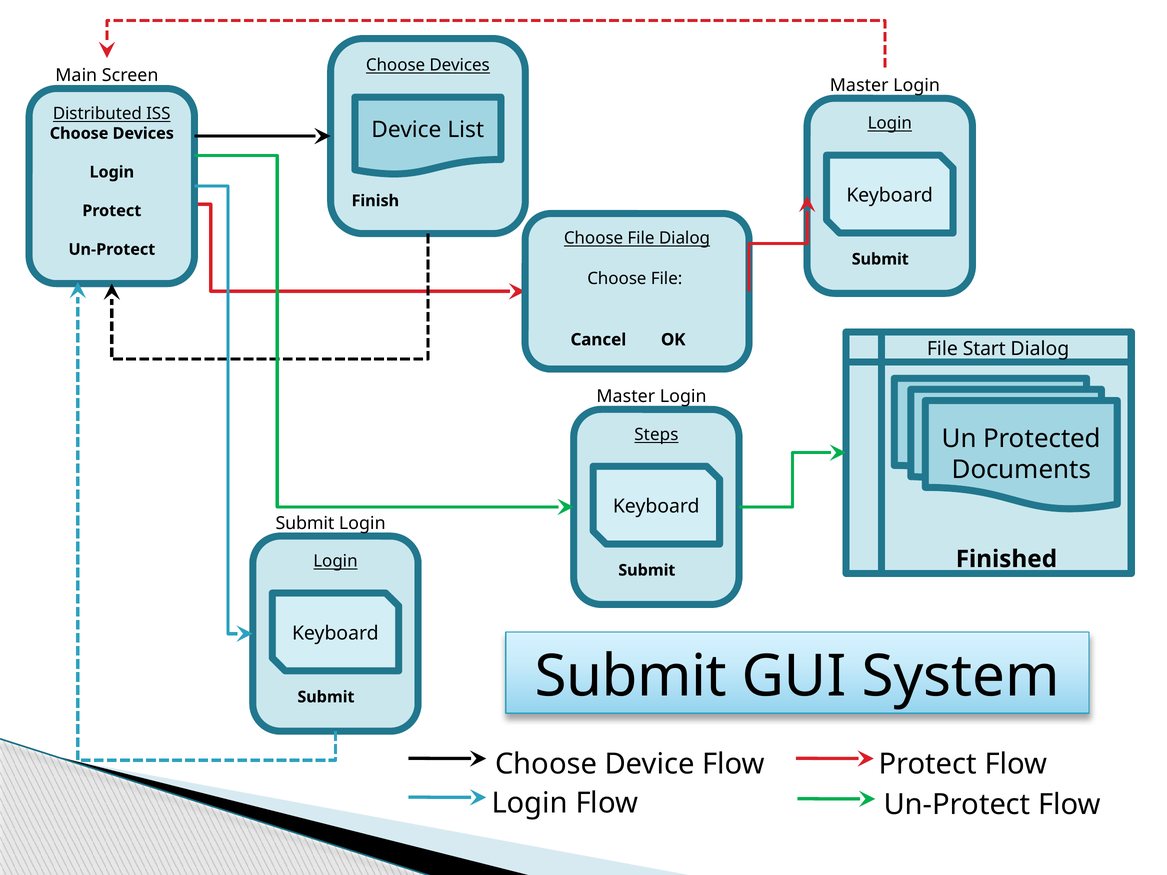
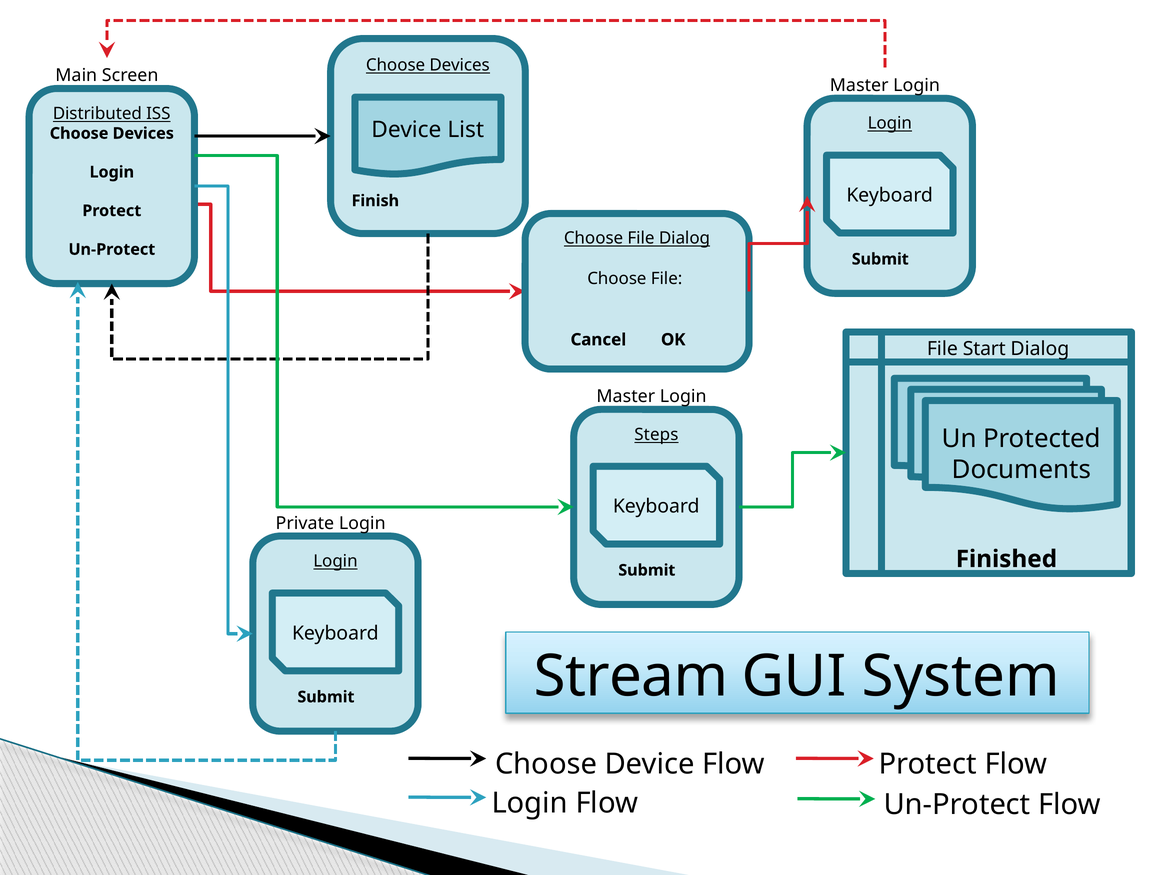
Submit at (305, 523): Submit -> Private
Submit at (631, 677): Submit -> Stream
